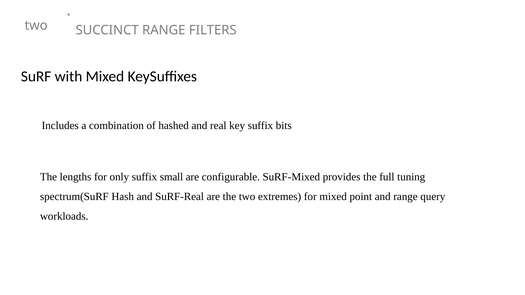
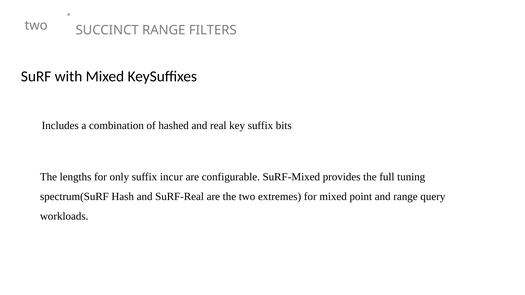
small: small -> incur
